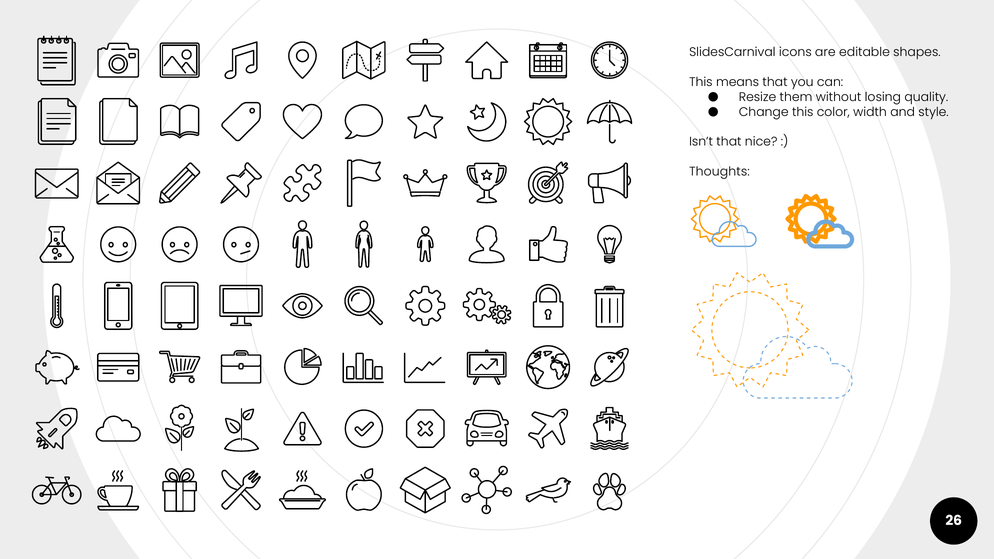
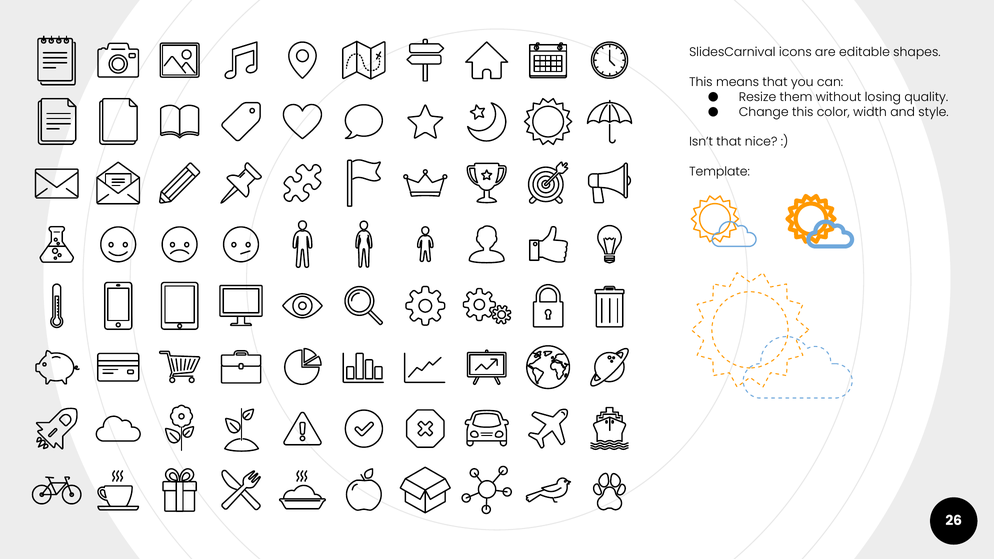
Thoughts: Thoughts -> Template
